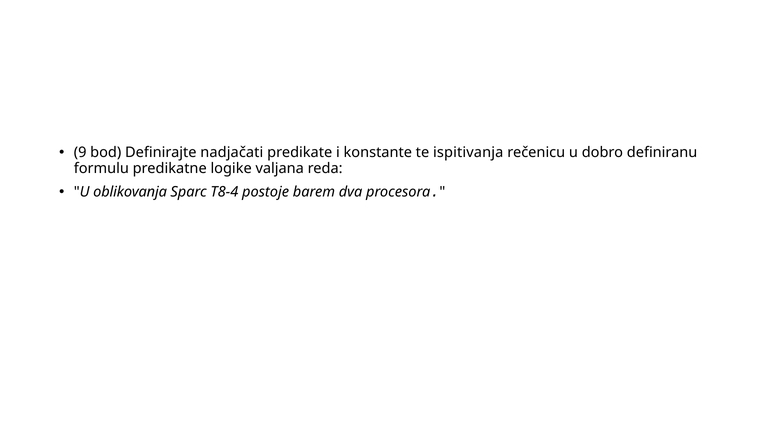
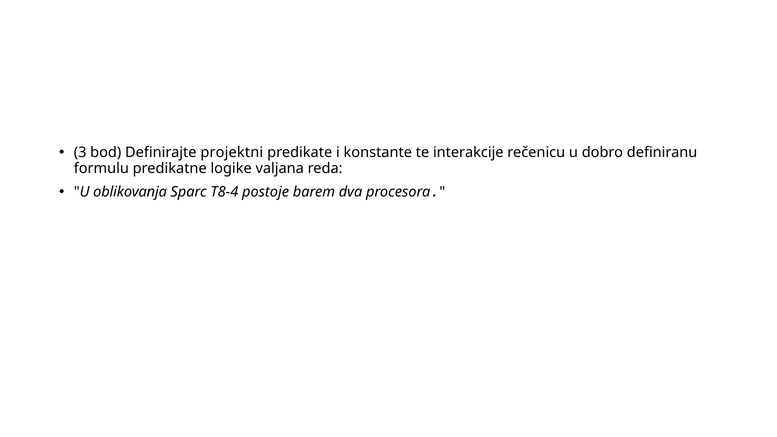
9: 9 -> 3
nadjačati: nadjačati -> projektni
ispitivanja: ispitivanja -> interakcije
